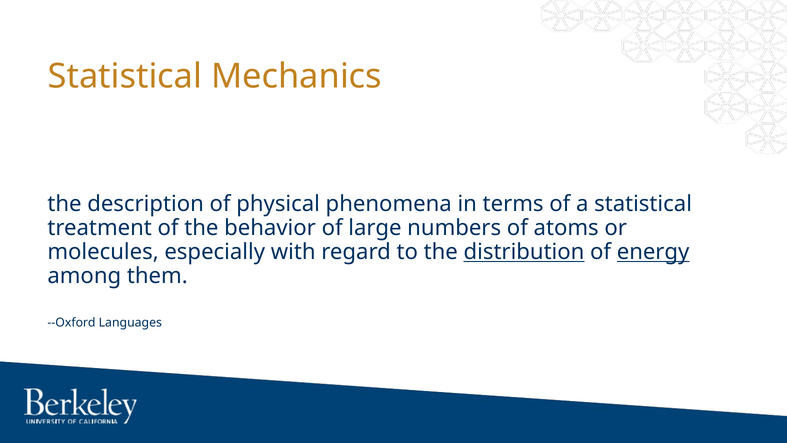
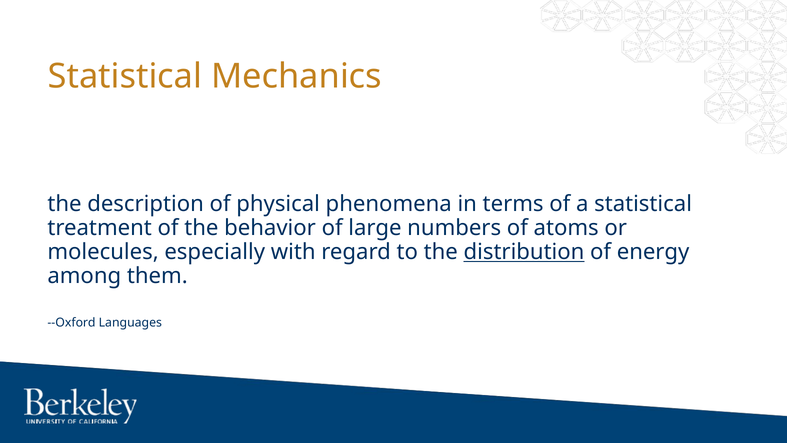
energy underline: present -> none
